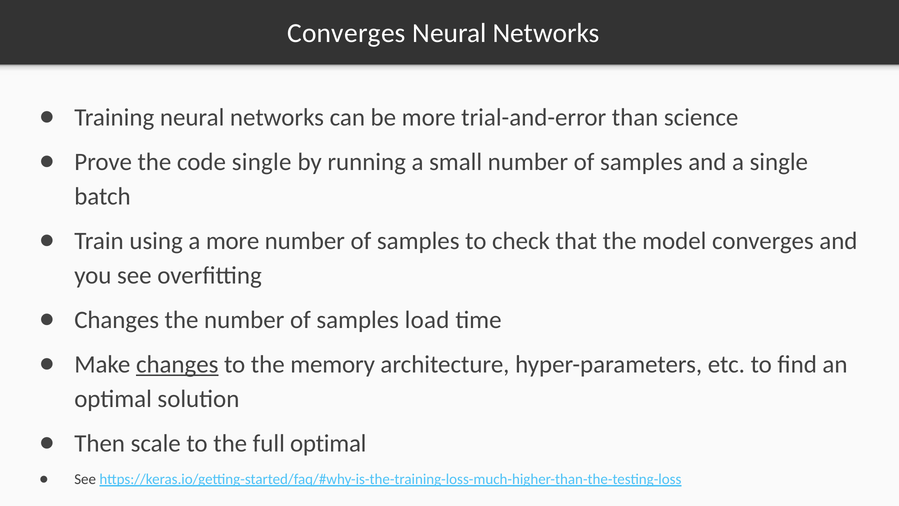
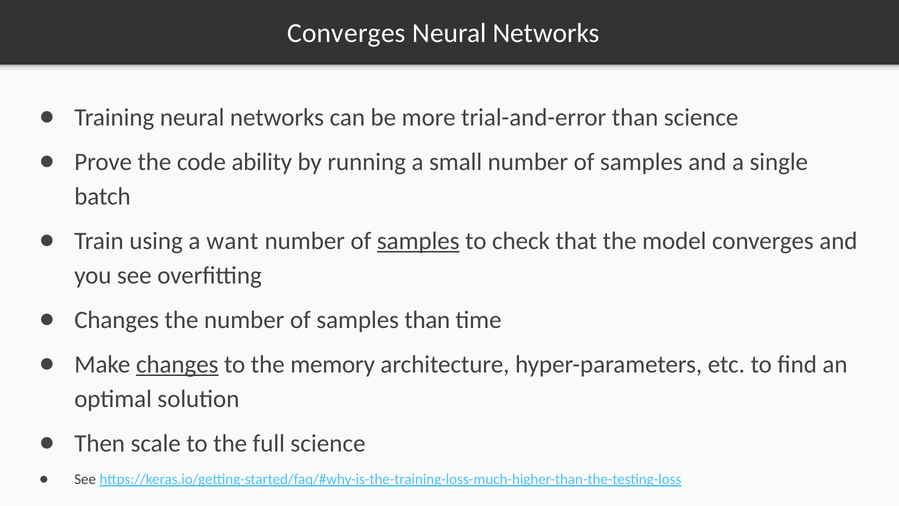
code single: single -> ability
a more: more -> want
samples at (418, 241) underline: none -> present
samples load: load -> than
full optimal: optimal -> science
